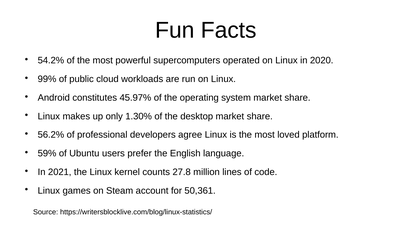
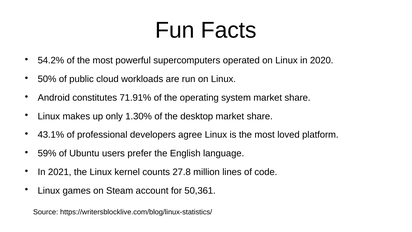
99%: 99% -> 50%
45.97%: 45.97% -> 71.91%
56.2%: 56.2% -> 43.1%
